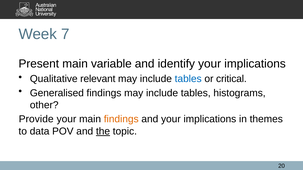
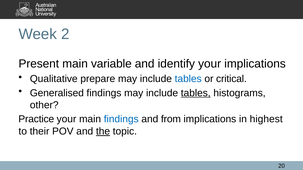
7: 7 -> 2
relevant: relevant -> prepare
tables at (196, 93) underline: none -> present
Provide: Provide -> Practice
findings at (121, 119) colour: orange -> blue
and your: your -> from
themes: themes -> highest
data: data -> their
